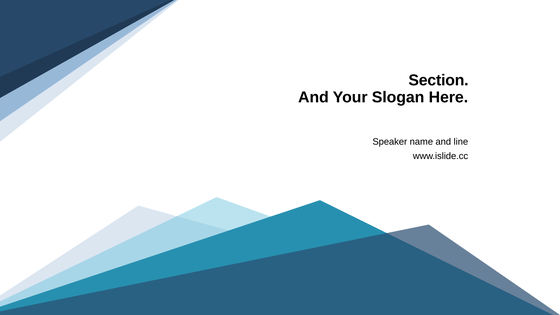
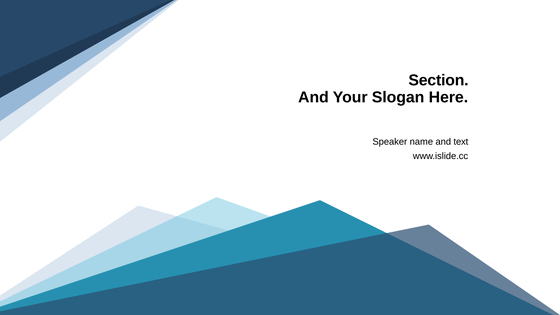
line: line -> text
